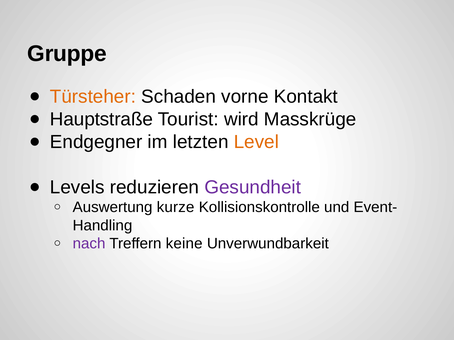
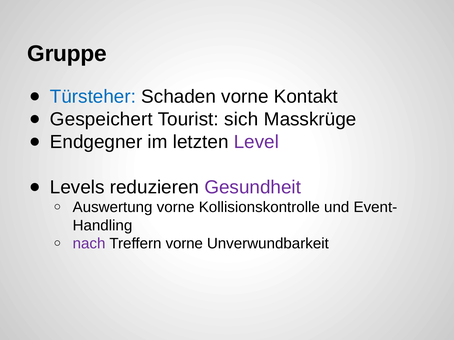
Türsteher colour: orange -> blue
Hauptstraße: Hauptstraße -> Gespeichert
wird: wird -> sich
Level colour: orange -> purple
Auswertung kurze: kurze -> vorne
Treffern keine: keine -> vorne
